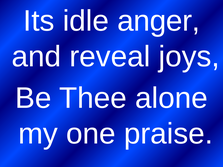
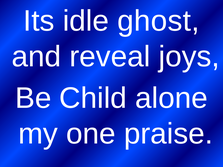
anger: anger -> ghost
Thee: Thee -> Child
